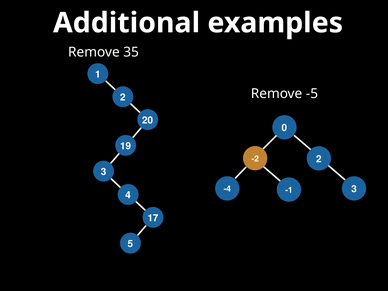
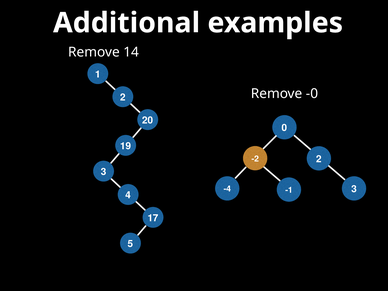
35: 35 -> 14
-5: -5 -> -0
